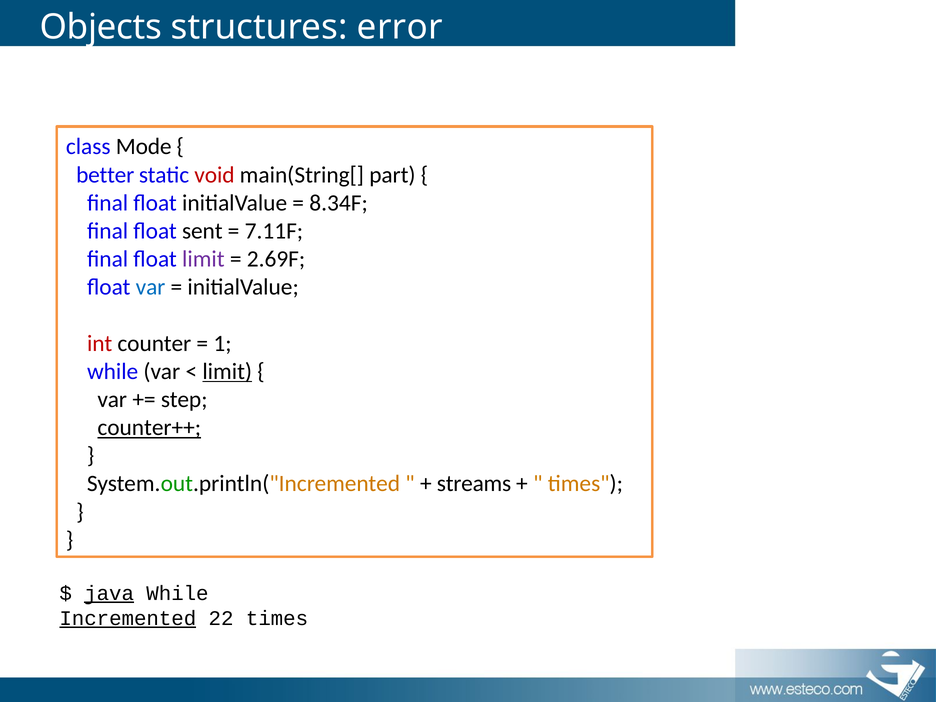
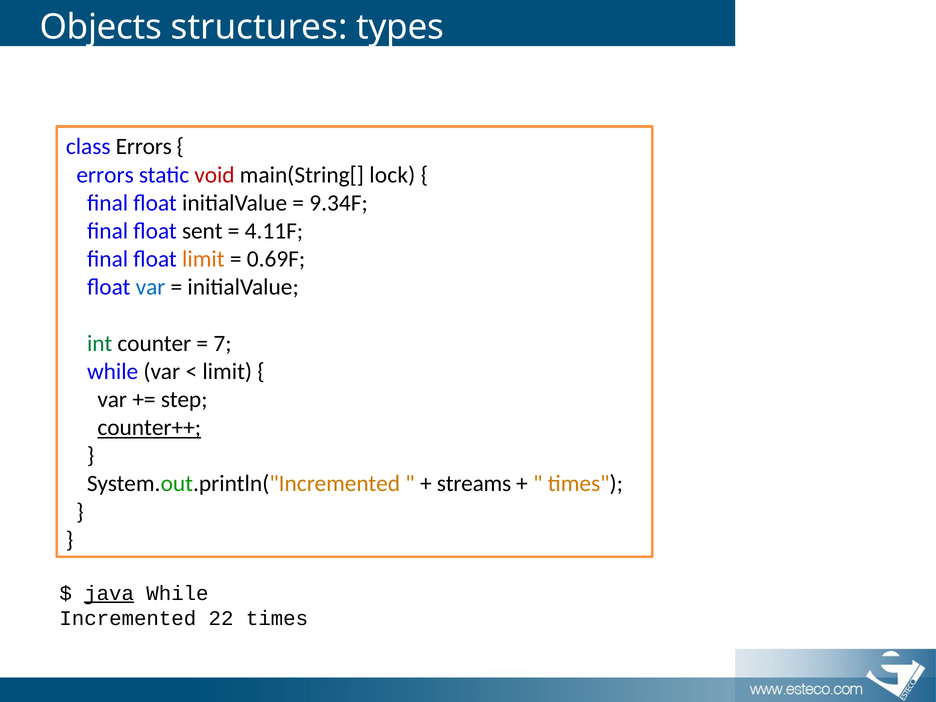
error: error -> types
class Mode: Mode -> Errors
better at (105, 175): better -> errors
part: part -> lock
8.34F: 8.34F -> 9.34F
7.11F: 7.11F -> 4.11F
limit at (203, 259) colour: purple -> orange
2.69F: 2.69F -> 0.69F
int colour: red -> green
1: 1 -> 7
limit at (227, 371) underline: present -> none
Incremented underline: present -> none
